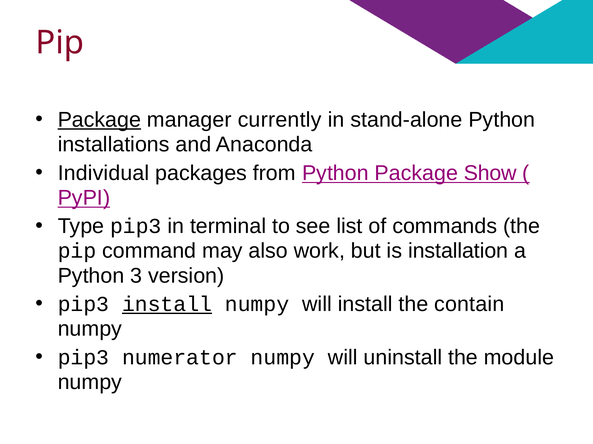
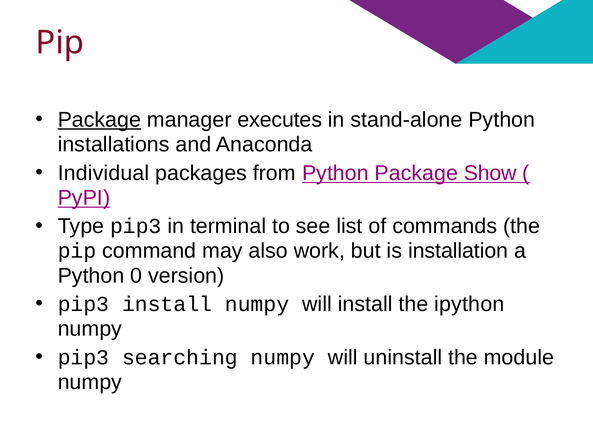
currently: currently -> executes
3: 3 -> 0
install at (167, 305) underline: present -> none
contain: contain -> ipython
numerator: numerator -> searching
